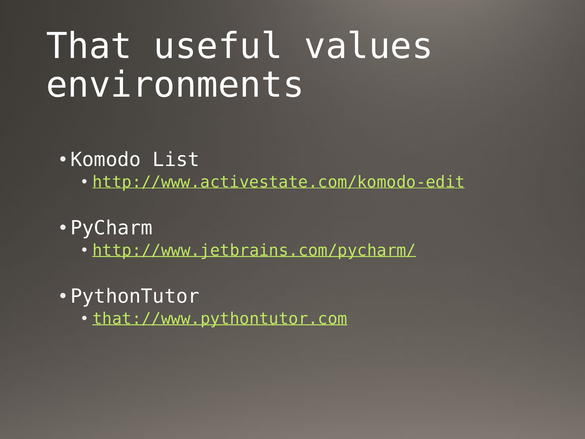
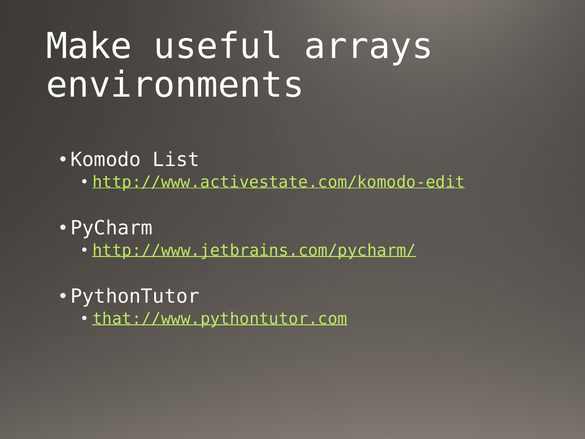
That: That -> Make
values: values -> arrays
